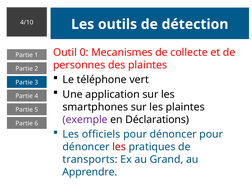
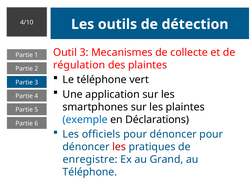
Outil 0: 0 -> 3
personnes: personnes -> régulation
exemple colour: purple -> blue
transports: transports -> enregistre
Apprendre at (90, 172): Apprendre -> Téléphone
